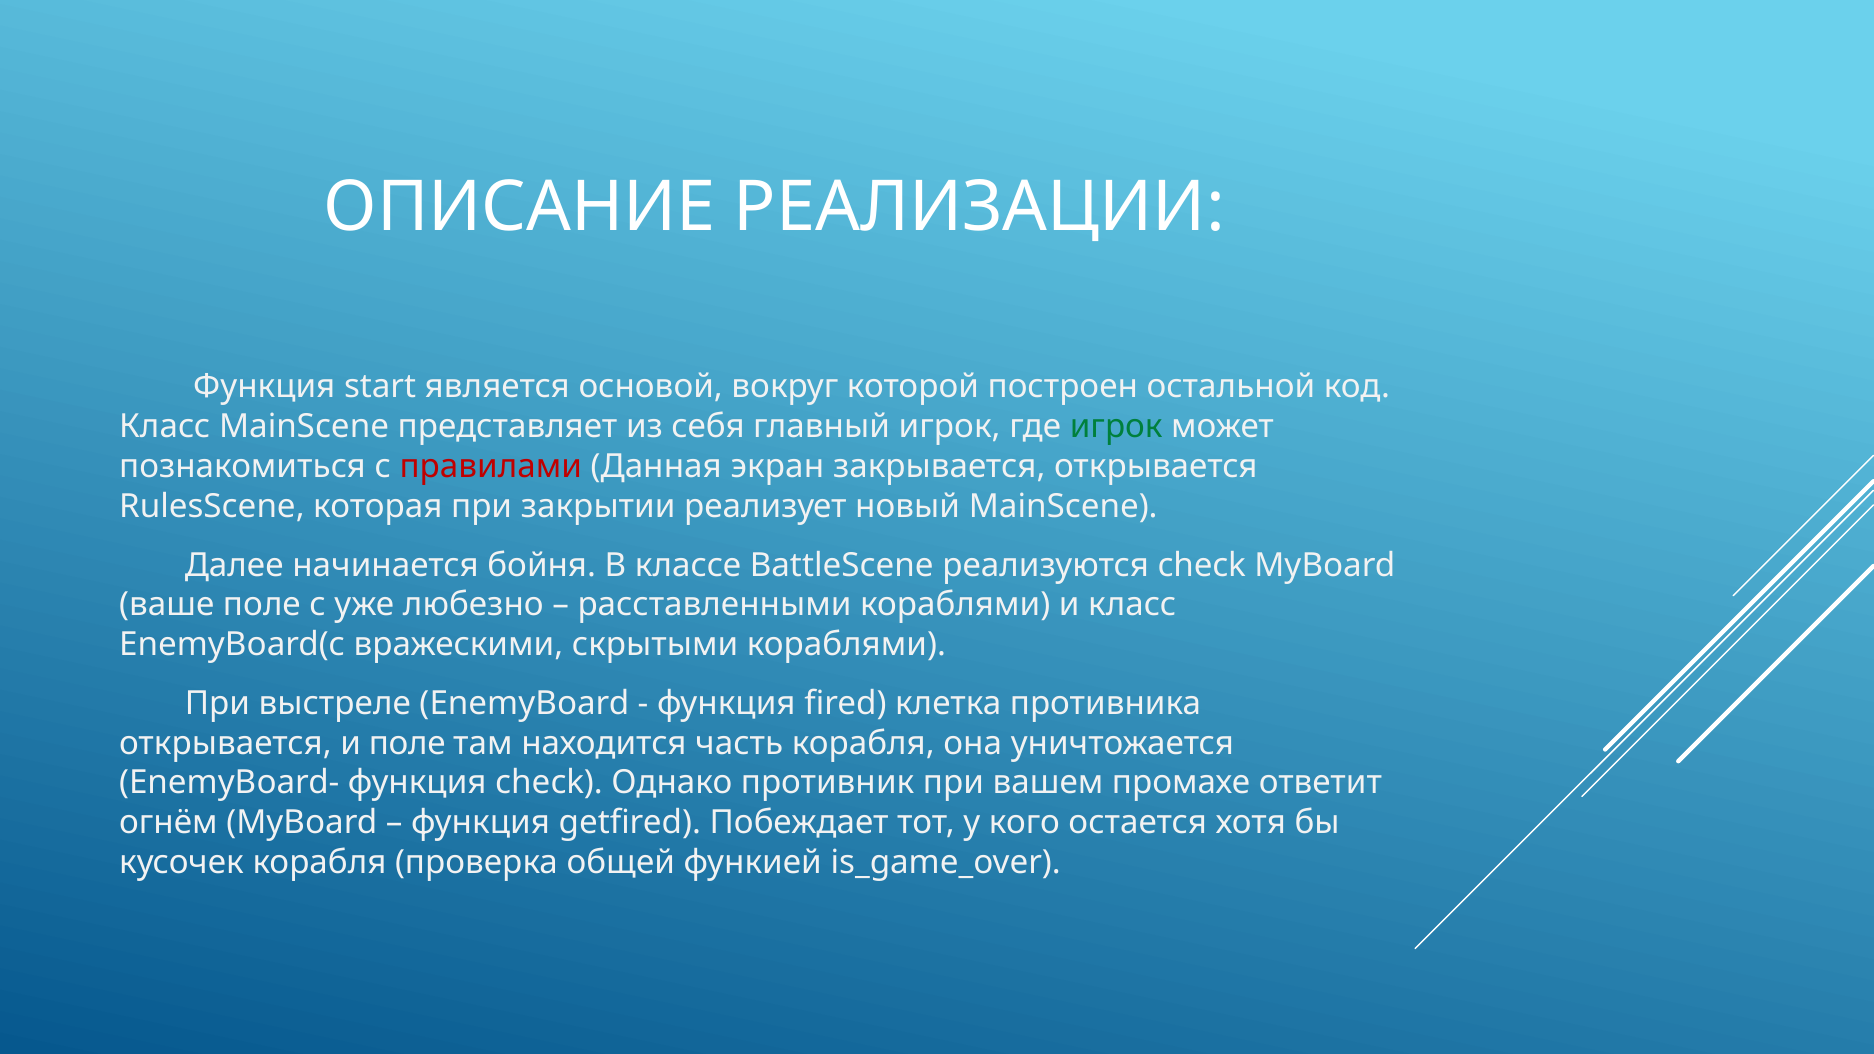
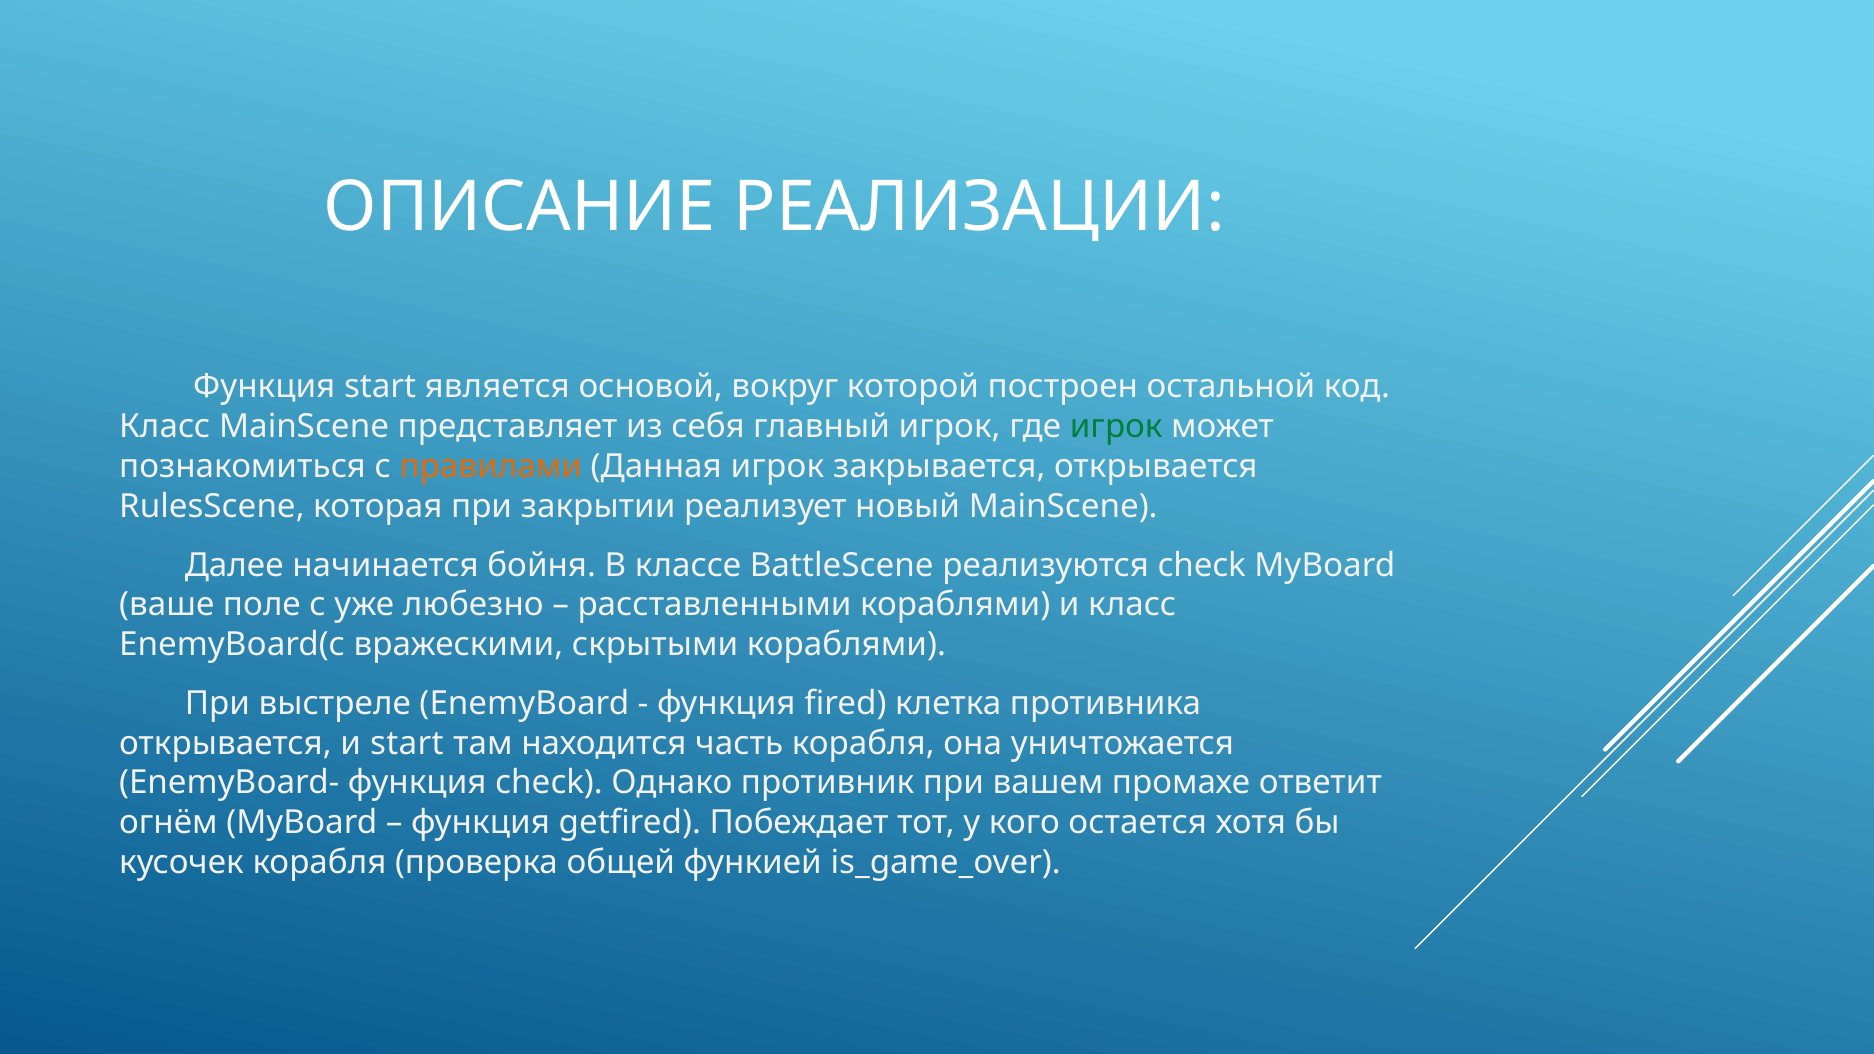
правилами colour: red -> orange
Данная экран: экран -> игрок
и поле: поле -> start
